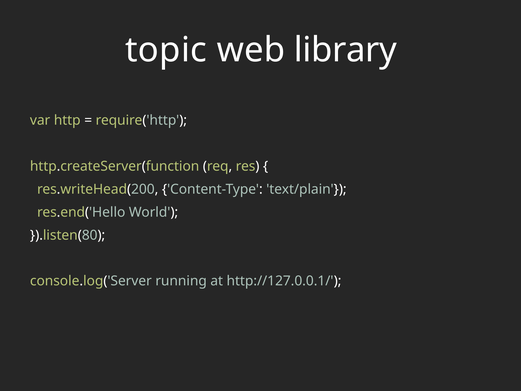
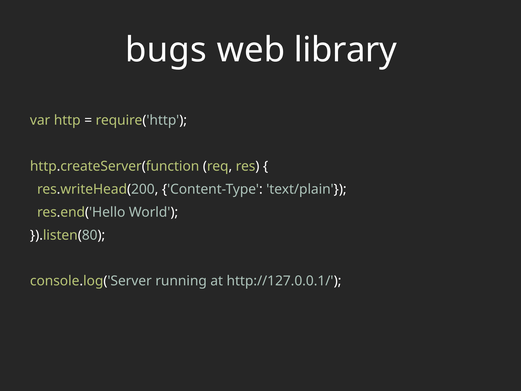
topic: topic -> bugs
